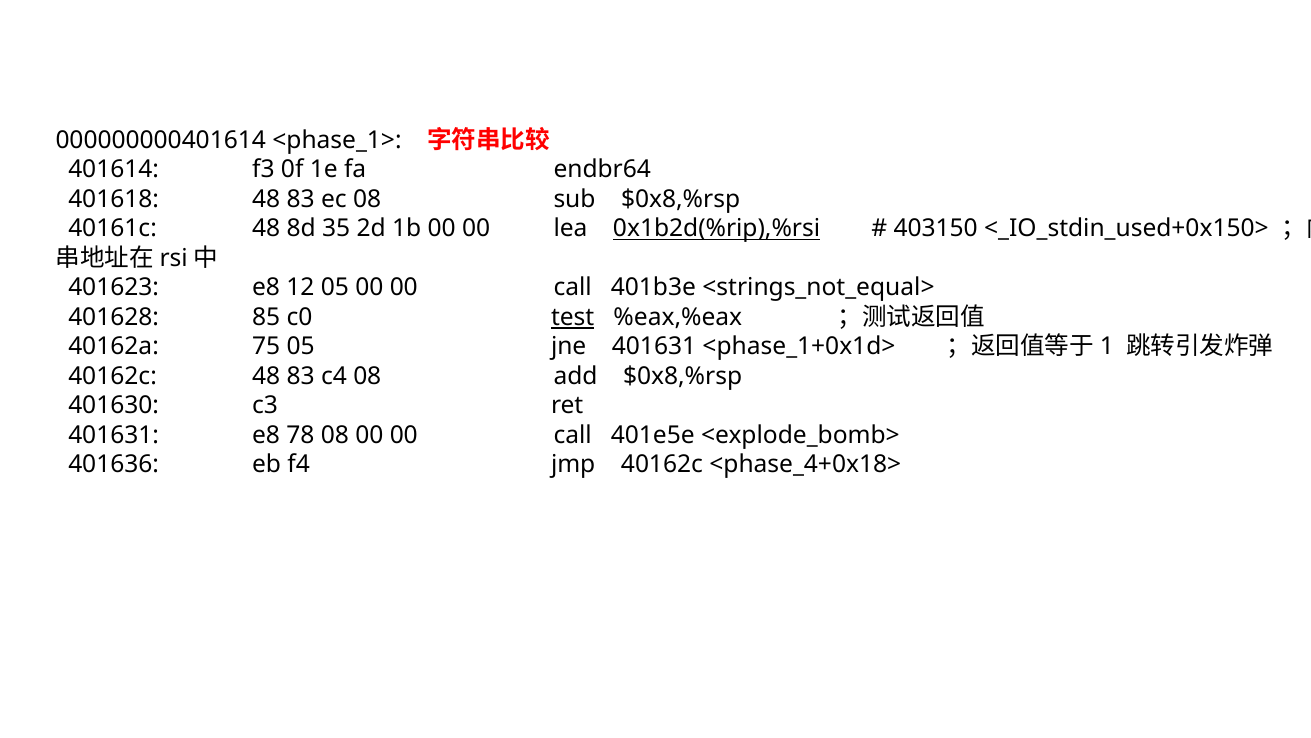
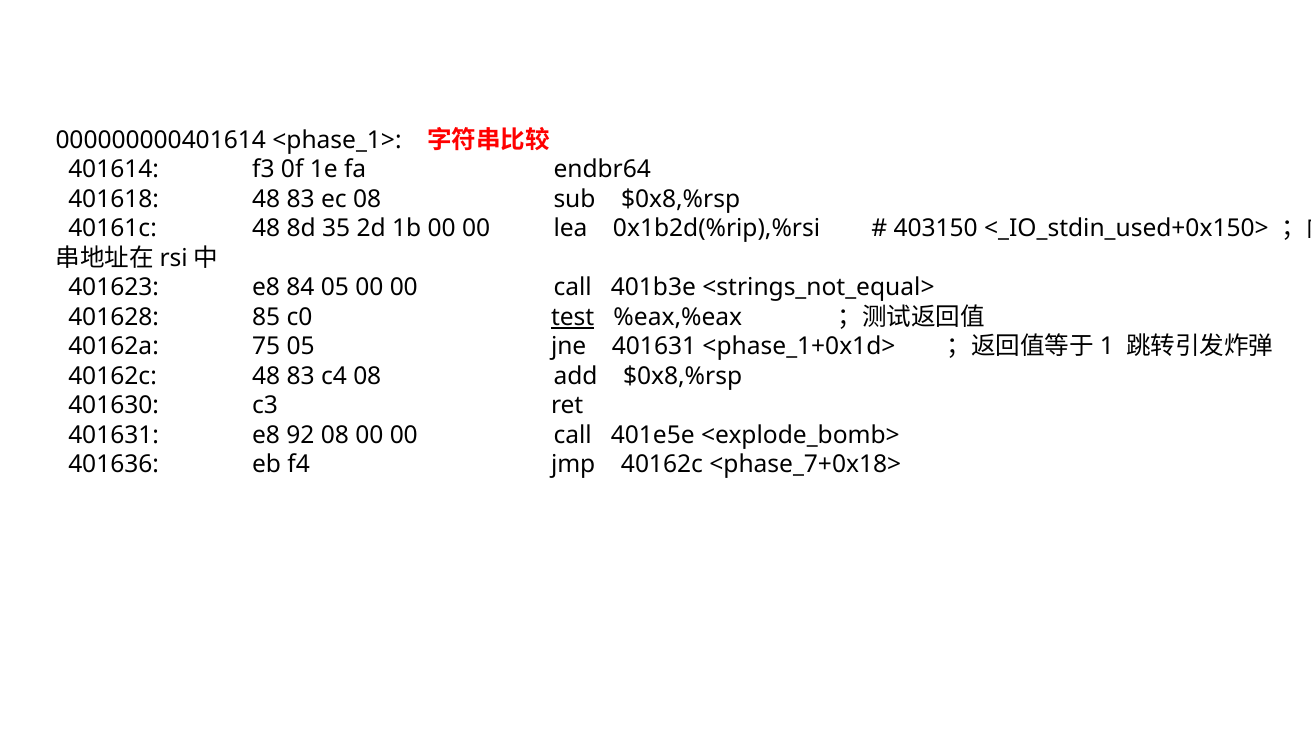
0x1b2d(%rip),%rsi underline: present -> none
12: 12 -> 84
78: 78 -> 92
<phase_4+0x18>: <phase_4+0x18> -> <phase_7+0x18>
